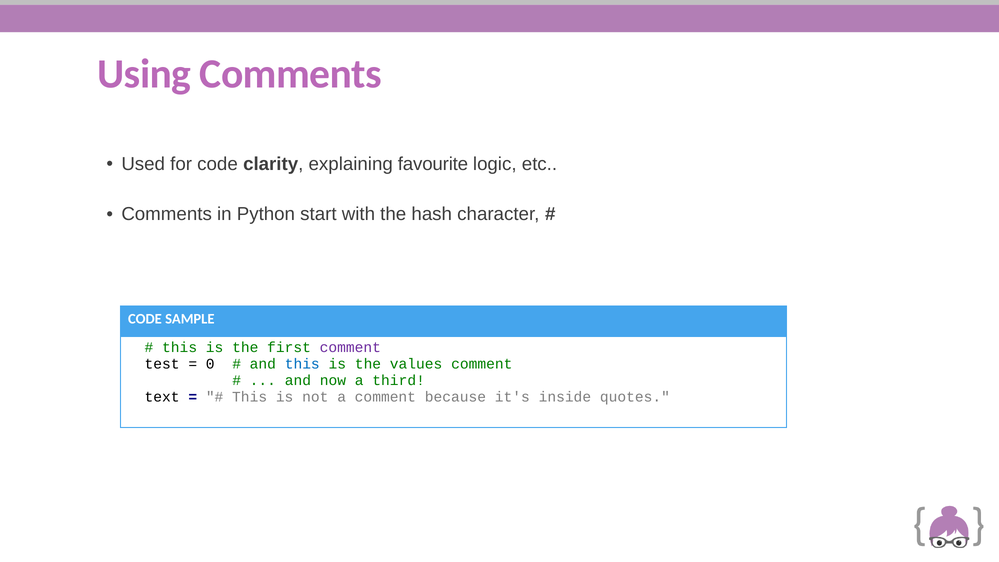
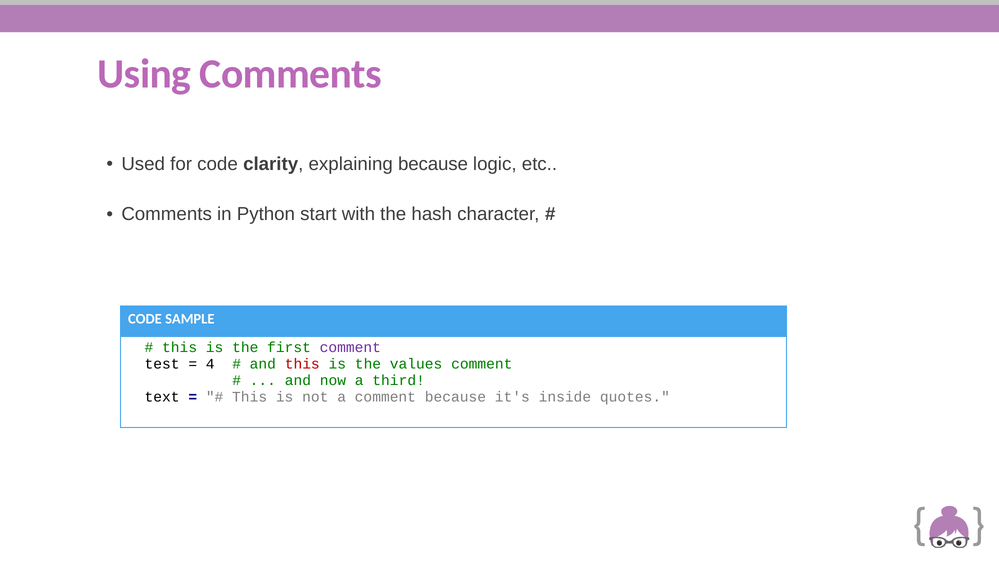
explaining favourite: favourite -> because
0: 0 -> 4
this at (302, 364) colour: blue -> red
